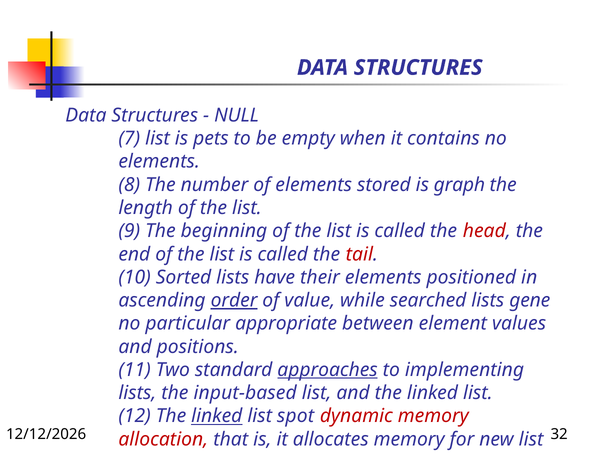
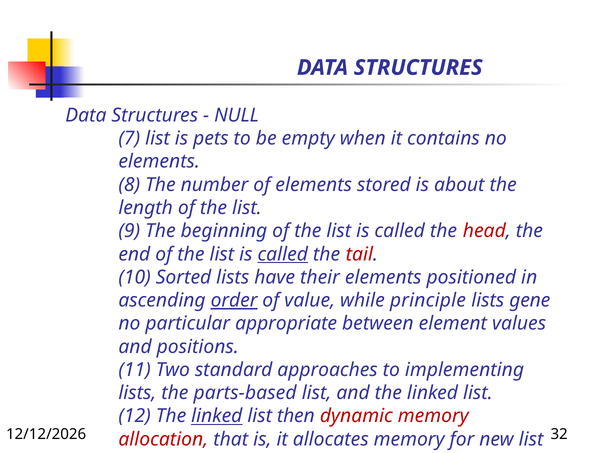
graph: graph -> about
called at (283, 254) underline: none -> present
searched: searched -> principle
approaches underline: present -> none
input-based: input-based -> parts-based
spot: spot -> then
